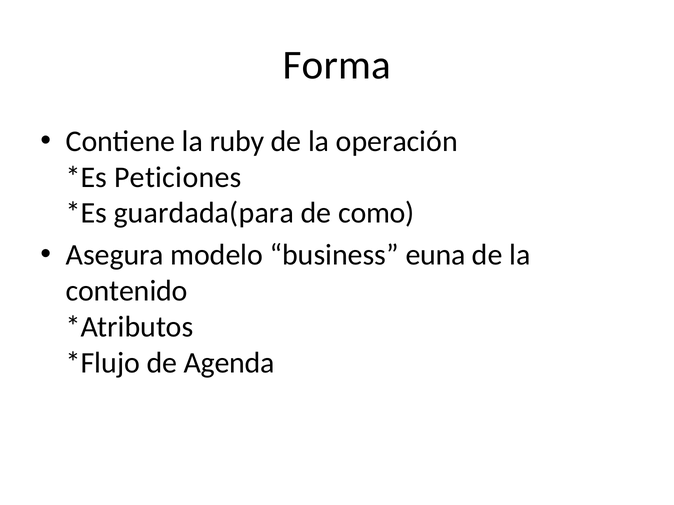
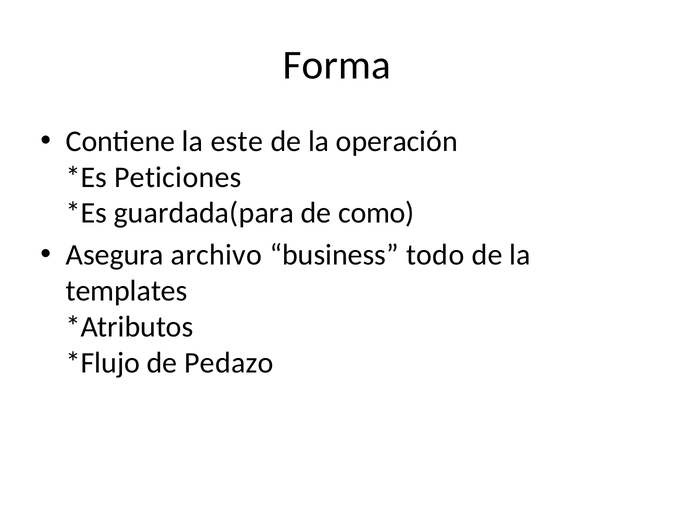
ruby: ruby -> este
modelo: modelo -> archivo
euna: euna -> todo
contenido: contenido -> templates
Agenda: Agenda -> Pedazo
